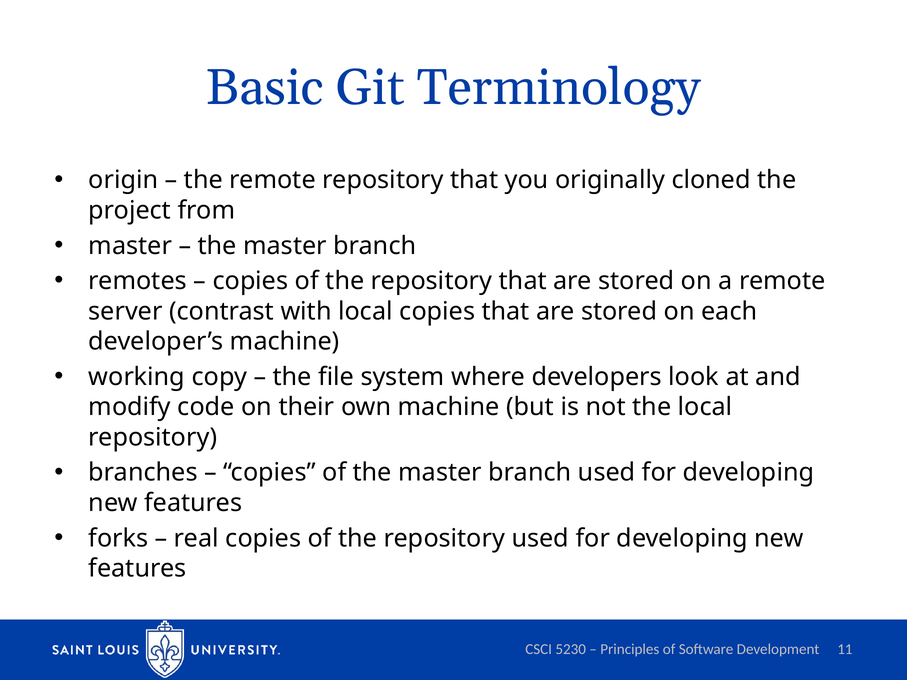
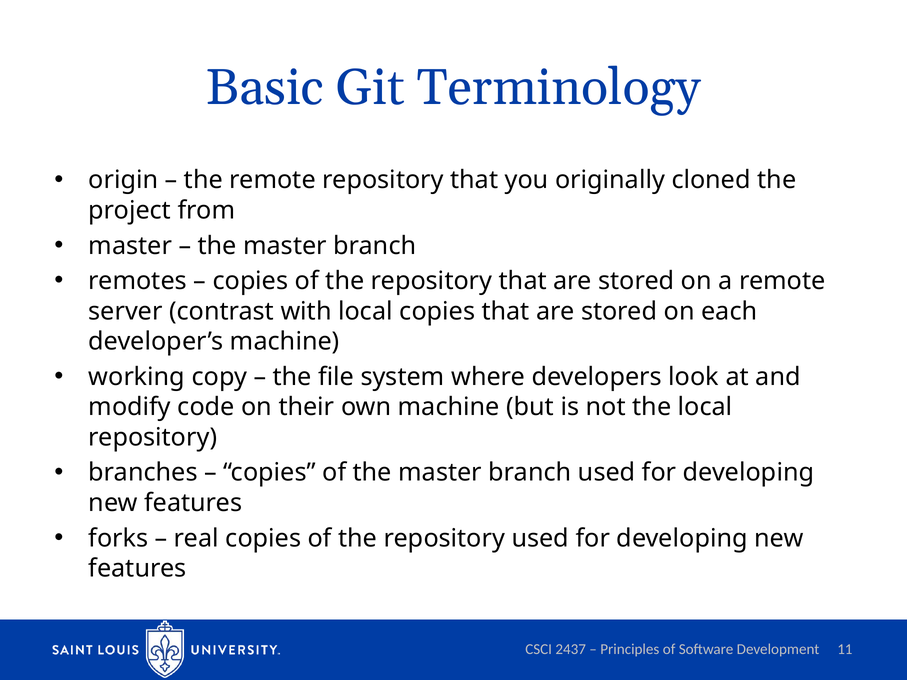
5230: 5230 -> 2437
